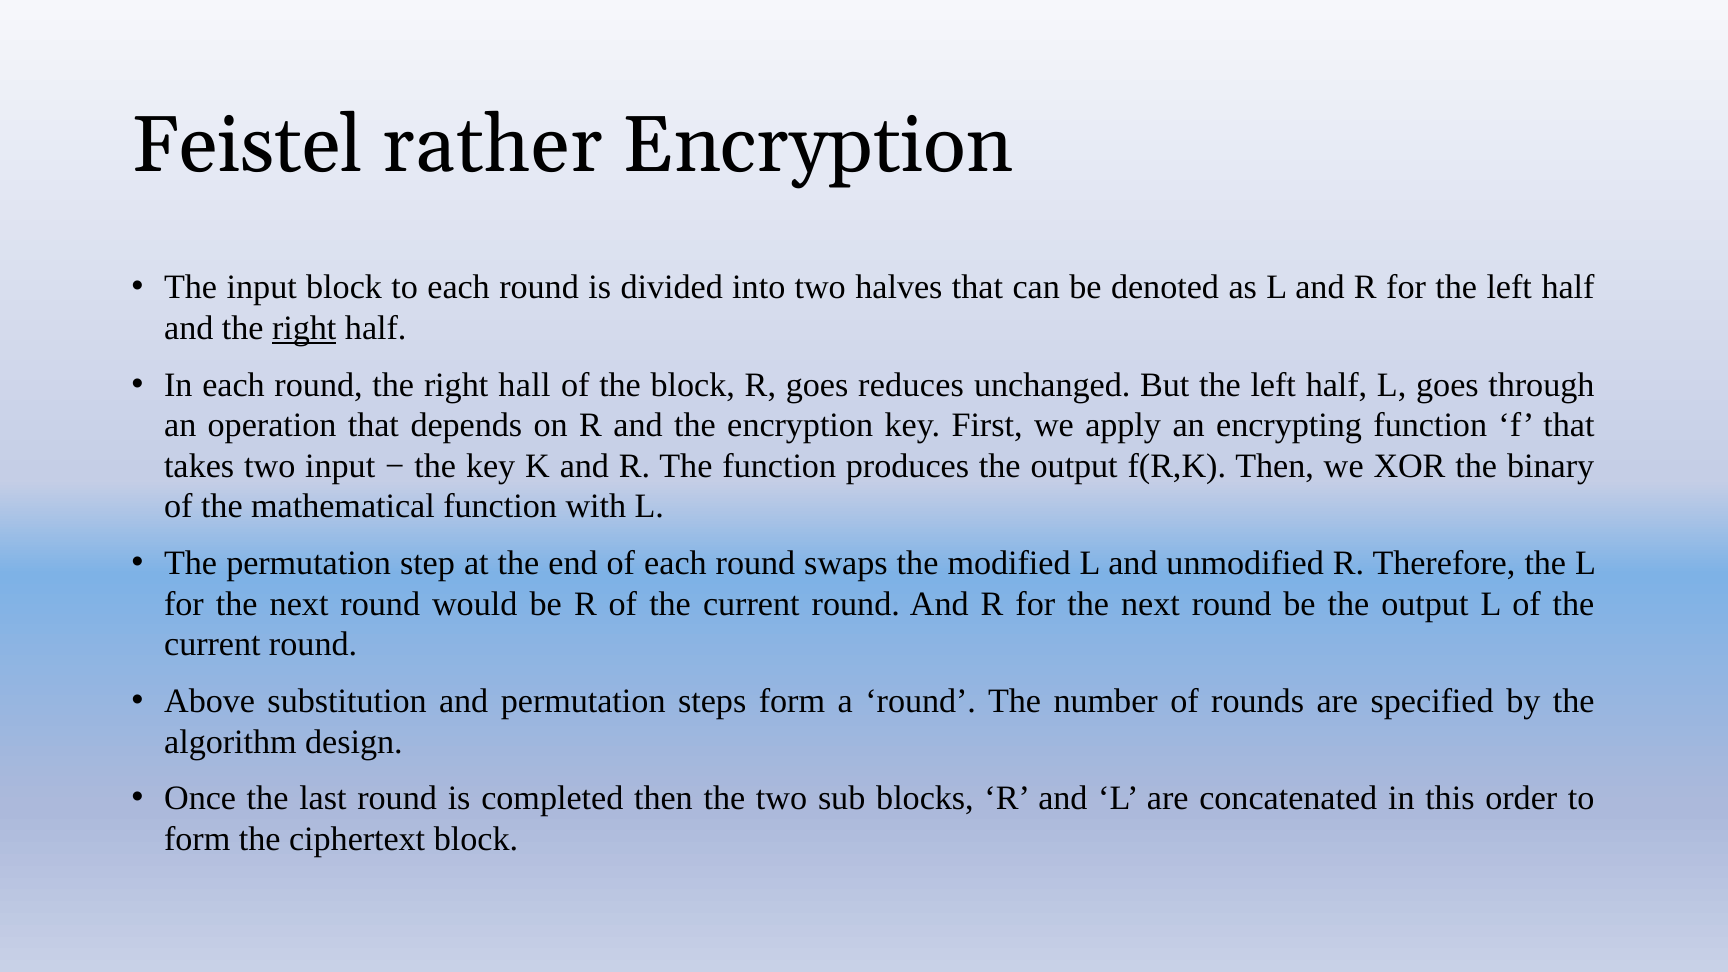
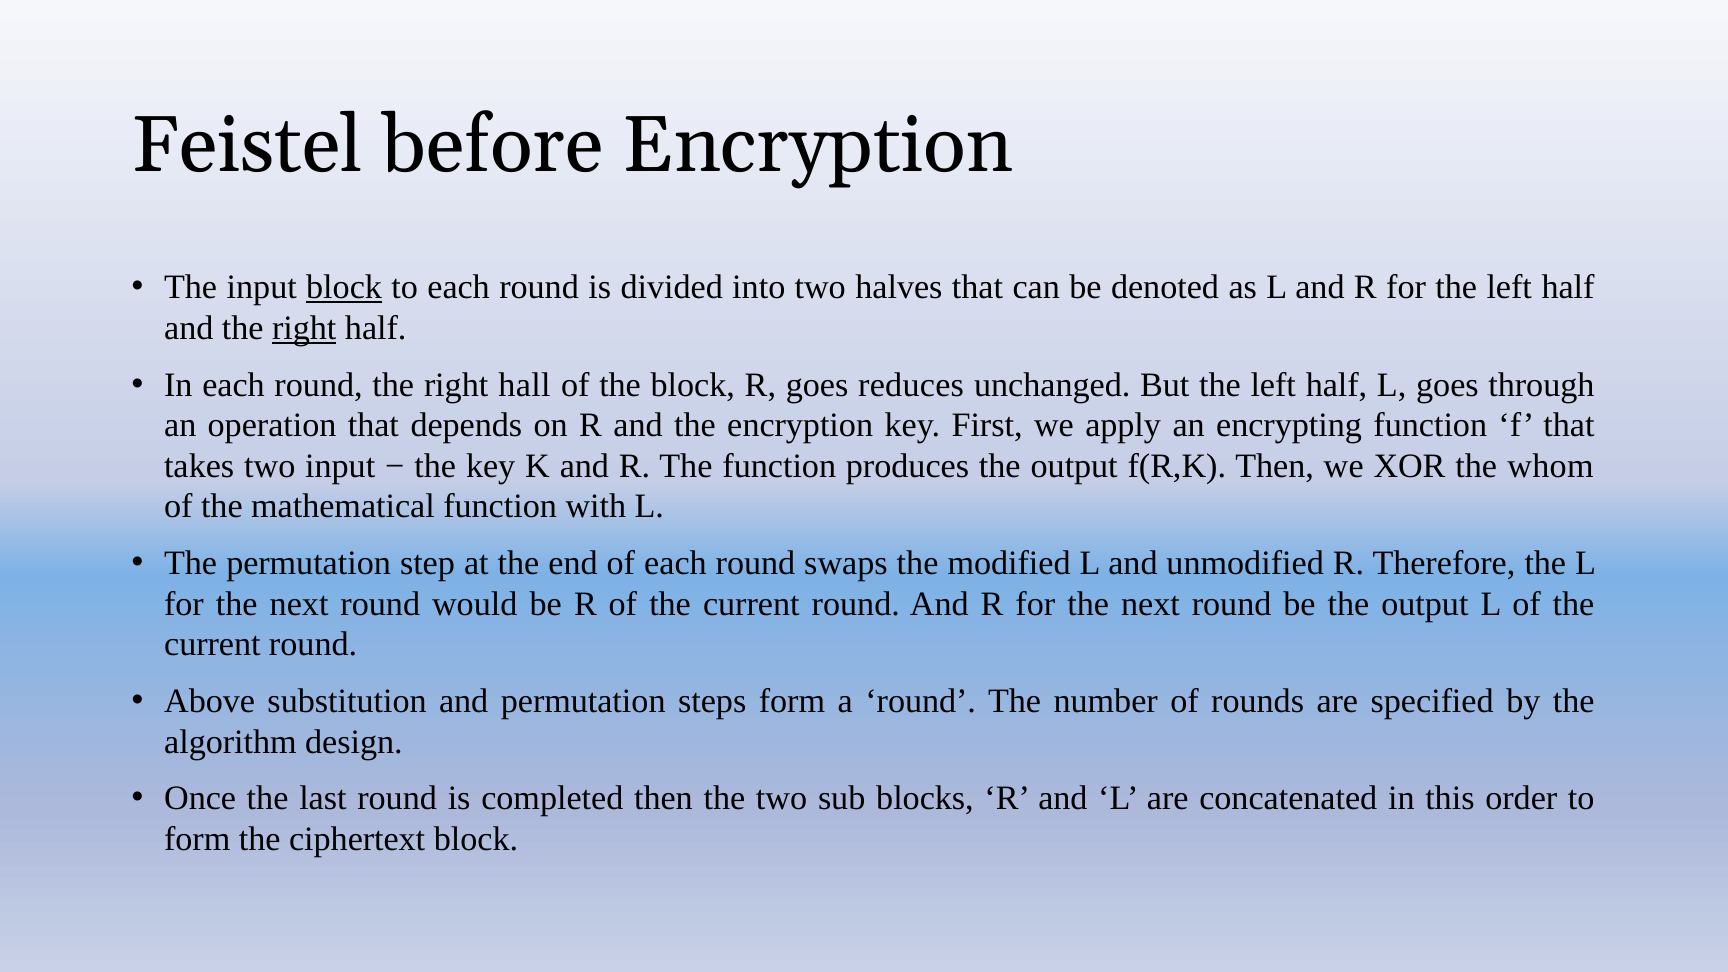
rather: rather -> before
block at (344, 288) underline: none -> present
binary: binary -> whom
